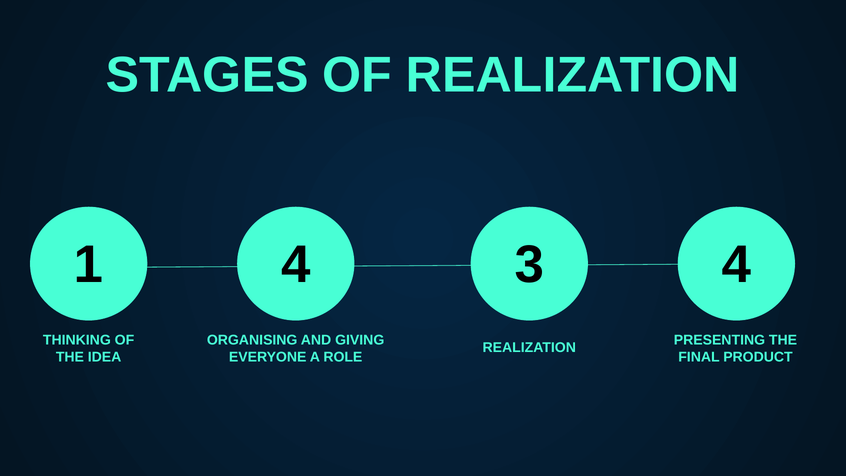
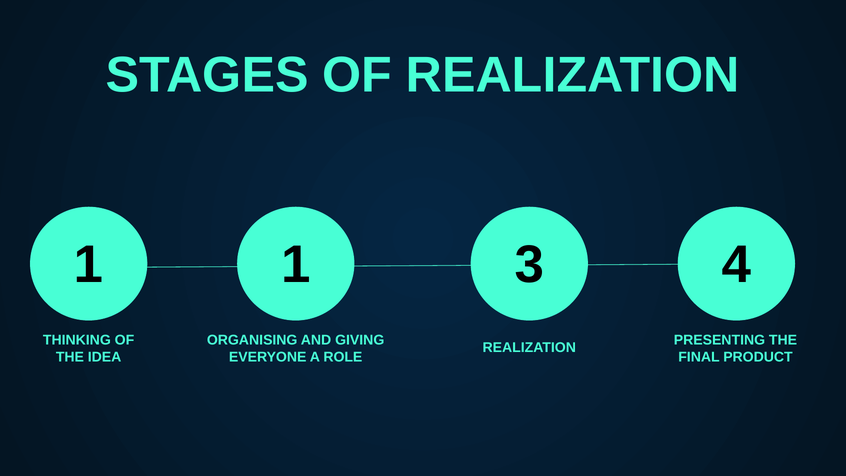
1 4: 4 -> 1
